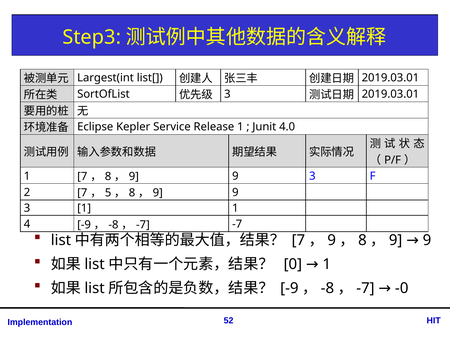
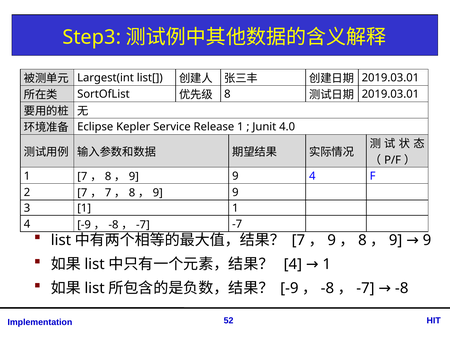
3 at (227, 94): 3 -> 8
3 at (312, 176): 3 -> 4
5 at (108, 193): 5 -> 7
0 at (293, 264): 0 -> 4
-7 -0: -0 -> -8
